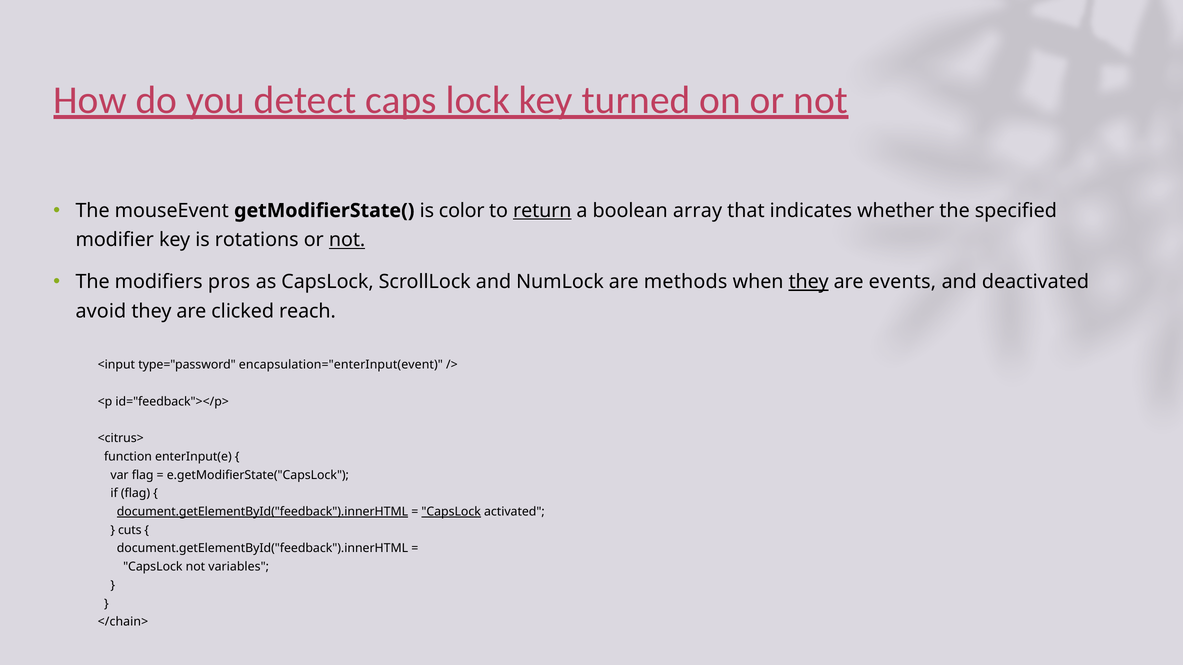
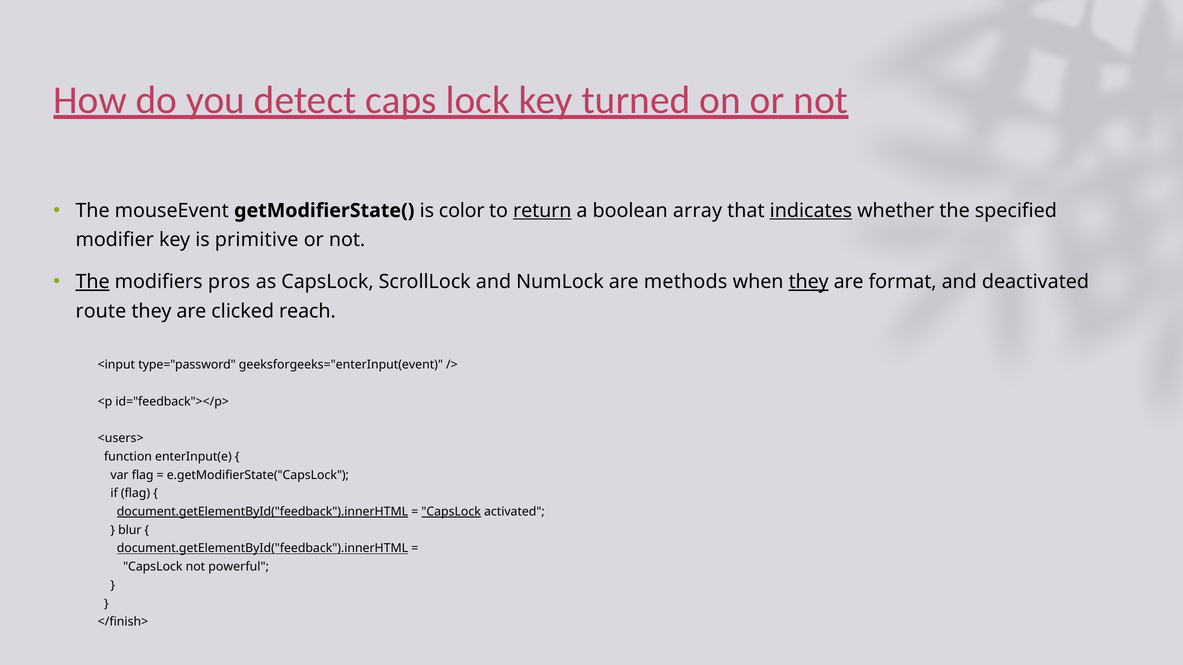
indicates underline: none -> present
rotations: rotations -> primitive
not at (347, 240) underline: present -> none
The at (93, 282) underline: none -> present
events: events -> format
avoid: avoid -> route
encapsulation="enterInput(event: encapsulation="enterInput(event -> geeksforgeeks="enterInput(event
<citrus>: <citrus> -> <users>
cuts: cuts -> blur
document.getElementById("feedback").innerHTML at (262, 549) underline: none -> present
variables: variables -> powerful
</chain>: </chain> -> </finish>
